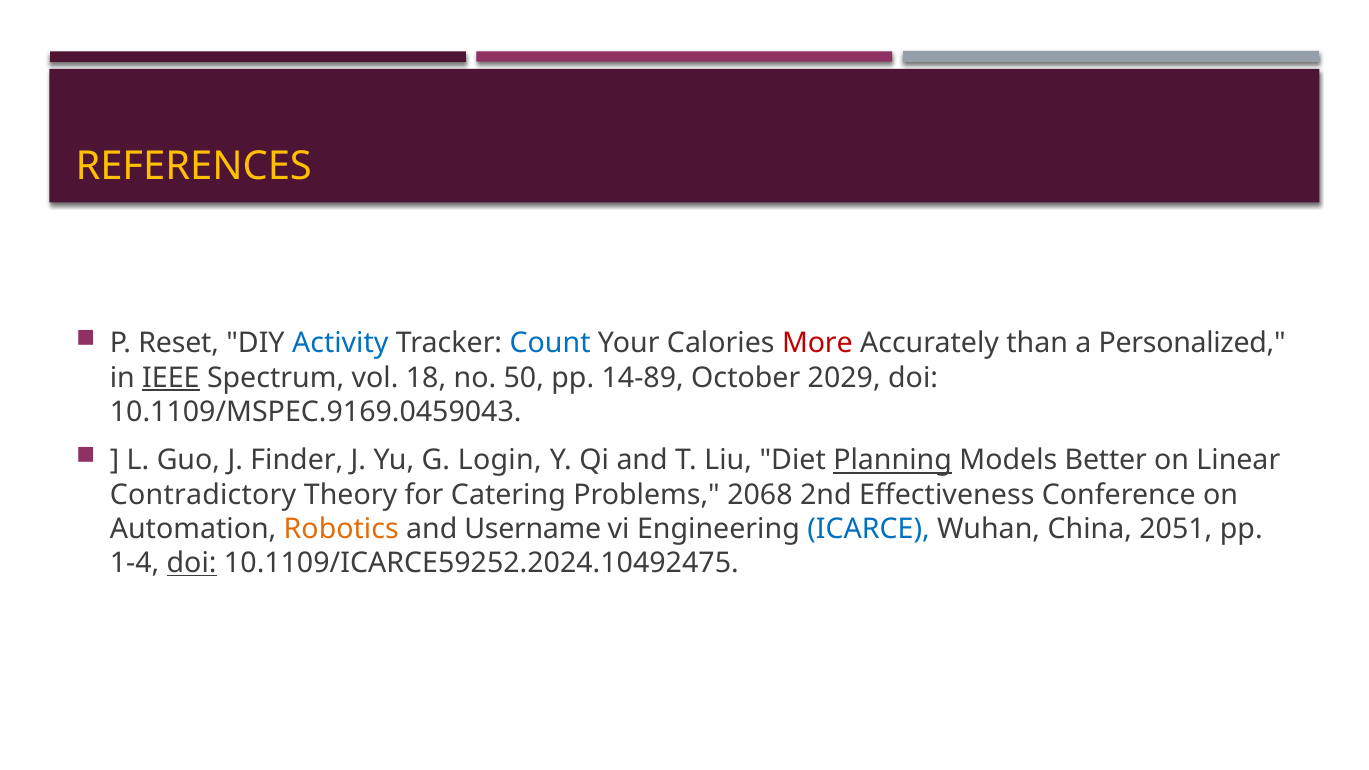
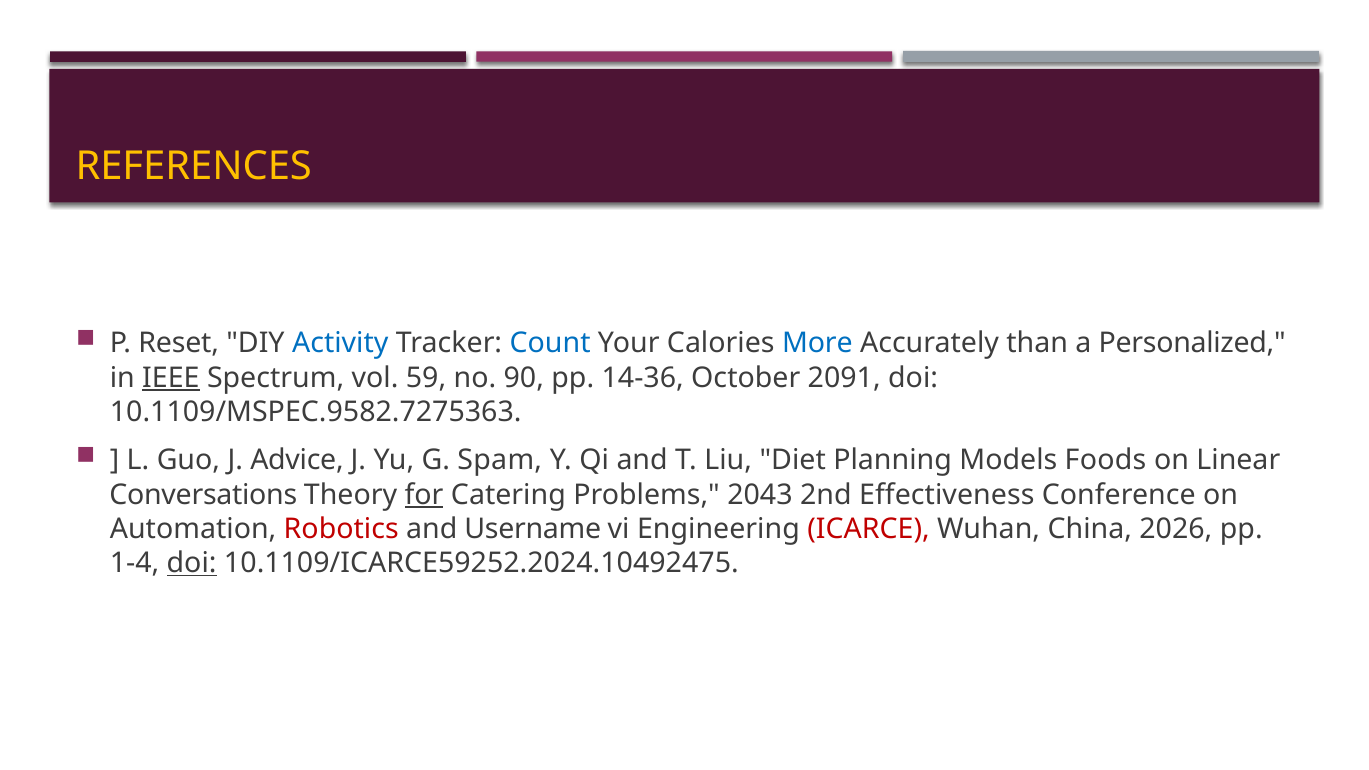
More colour: red -> blue
18: 18 -> 59
50: 50 -> 90
14-89: 14-89 -> 14-36
2029: 2029 -> 2091
10.1109/MSPEC.9169.0459043: 10.1109/MSPEC.9169.0459043 -> 10.1109/MSPEC.9582.7275363
Finder: Finder -> Advice
Login: Login -> Spam
Planning underline: present -> none
Better: Better -> Foods
Contradictory: Contradictory -> Conversations
for underline: none -> present
2068: 2068 -> 2043
Robotics colour: orange -> red
ICARCE colour: blue -> red
2051: 2051 -> 2026
